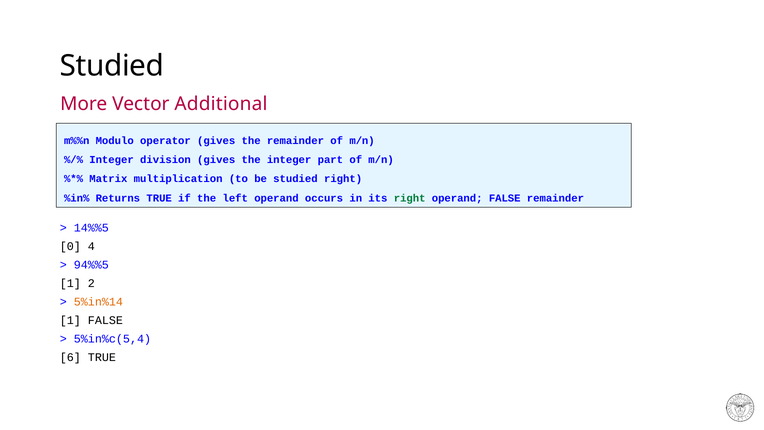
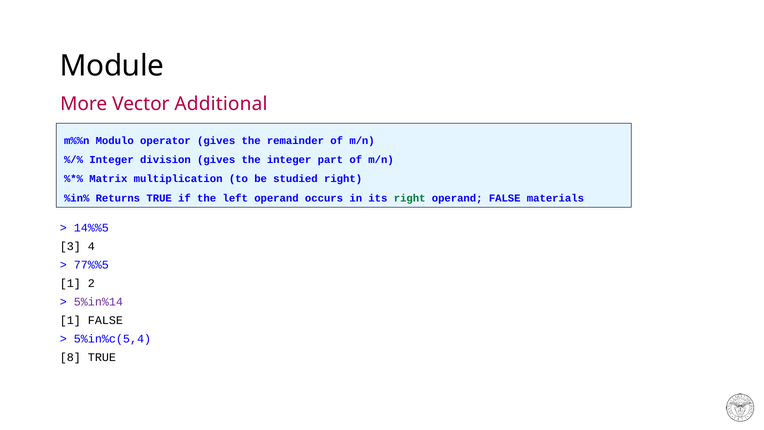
Studied at (112, 66): Studied -> Module
FALSE remainder: remainder -> materials
0: 0 -> 3
94%%5: 94%%5 -> 77%%5
5%in%14 colour: orange -> purple
6: 6 -> 8
